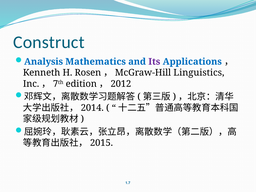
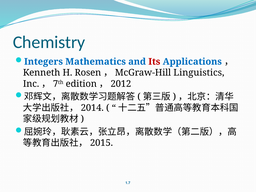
Construct: Construct -> Chemistry
Analysis: Analysis -> Integers
Its colour: purple -> red
